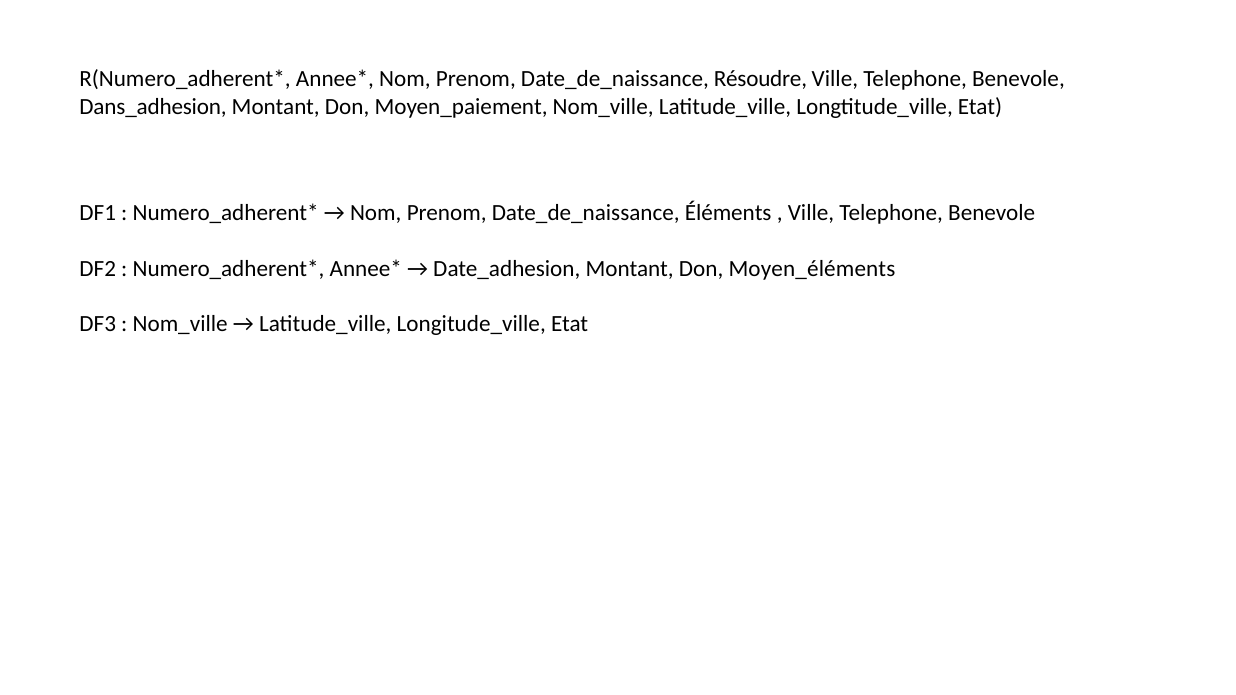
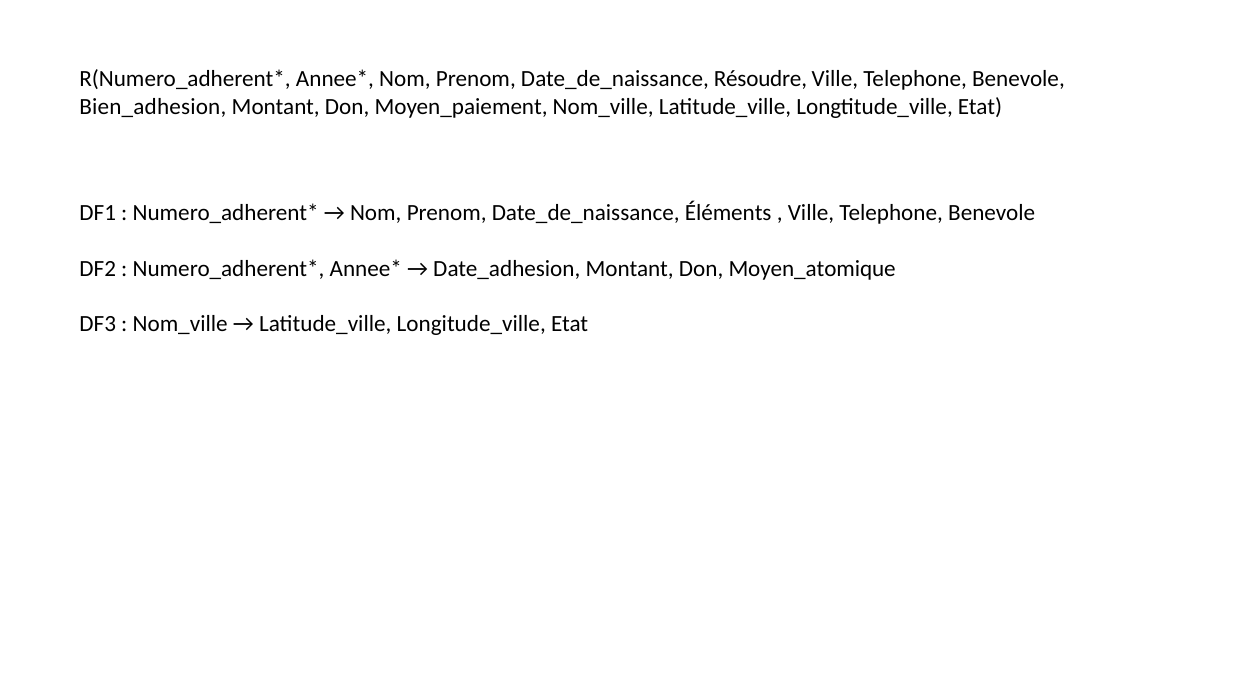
Dans_adhesion: Dans_adhesion -> Bien_adhesion
Moyen_éléments: Moyen_éléments -> Moyen_atomique
